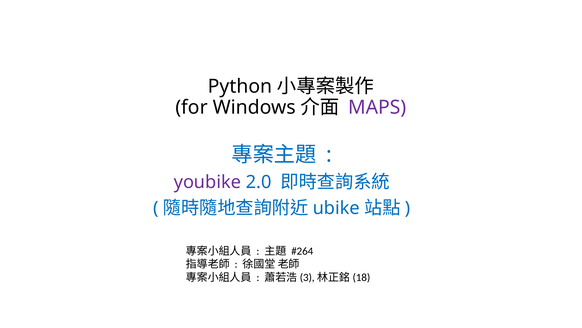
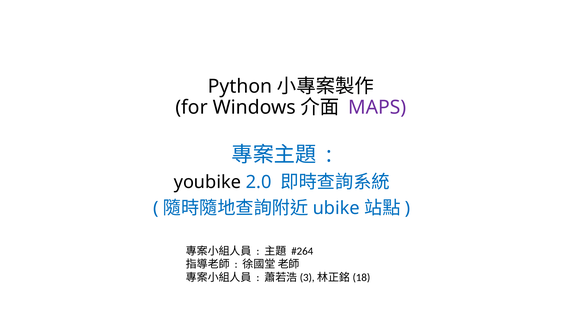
youbike colour: purple -> black
